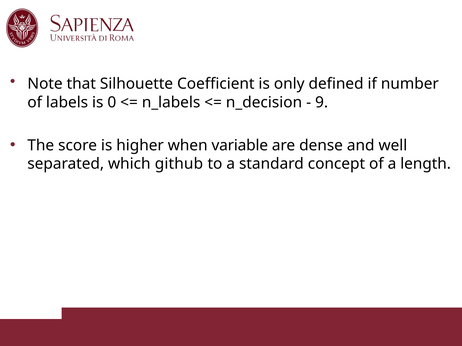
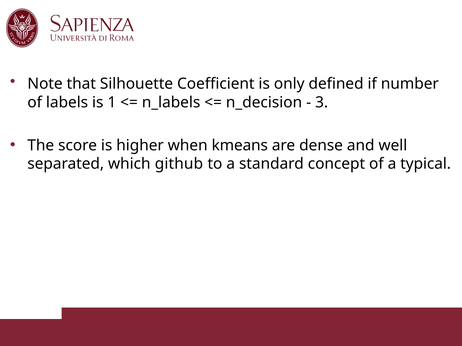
0: 0 -> 1
9: 9 -> 3
variable: variable -> kmeans
length: length -> typical
